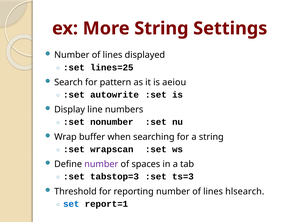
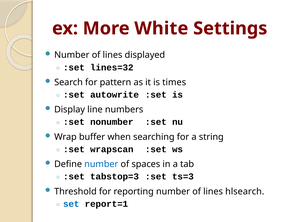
More String: String -> White
lines=25: lines=25 -> lines=32
aeiou: aeiou -> times
number at (101, 164) colour: purple -> blue
